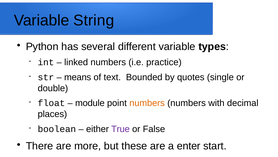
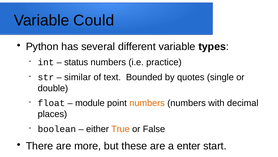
String: String -> Could
linked: linked -> status
means: means -> similar
True colour: purple -> orange
